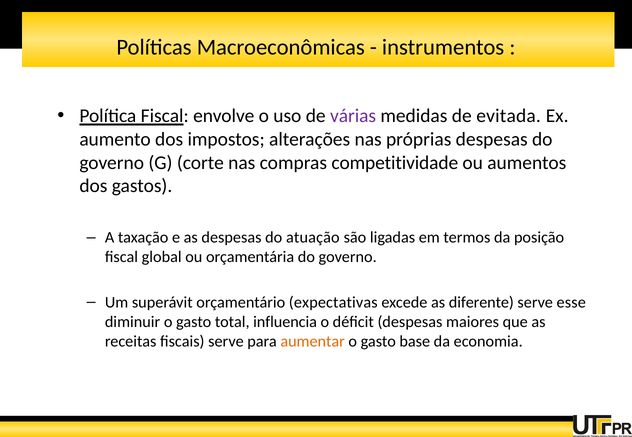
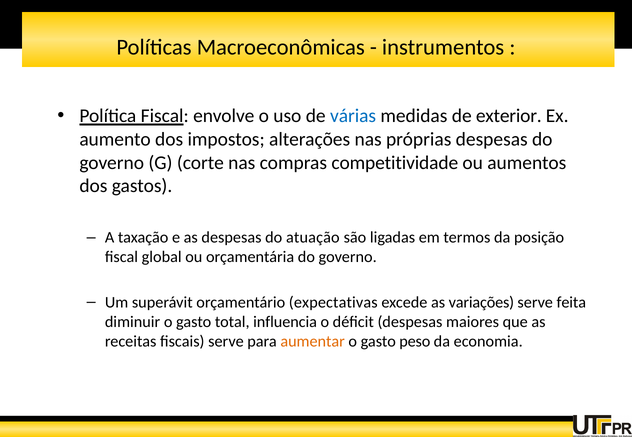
várias colour: purple -> blue
evitada: evitada -> exterior
diferente: diferente -> variações
esse: esse -> feita
base: base -> peso
